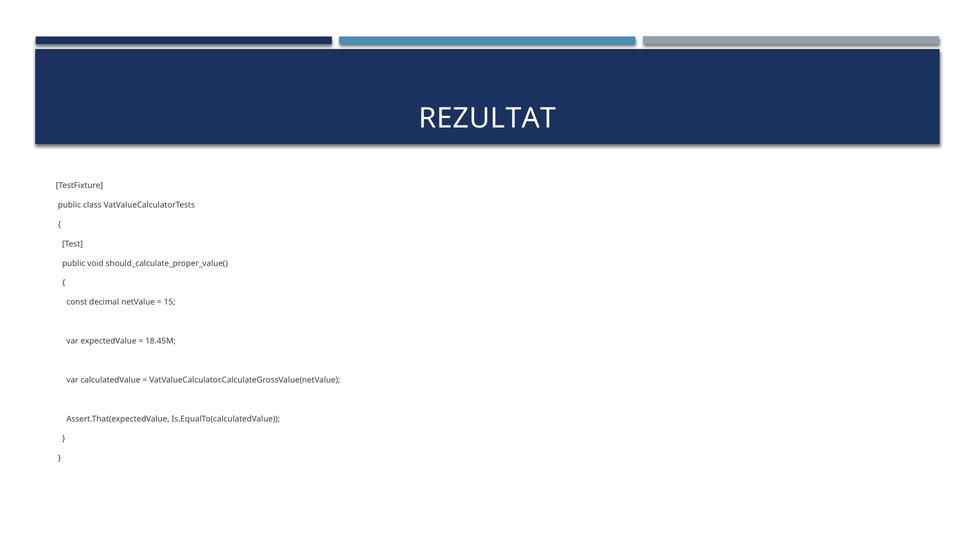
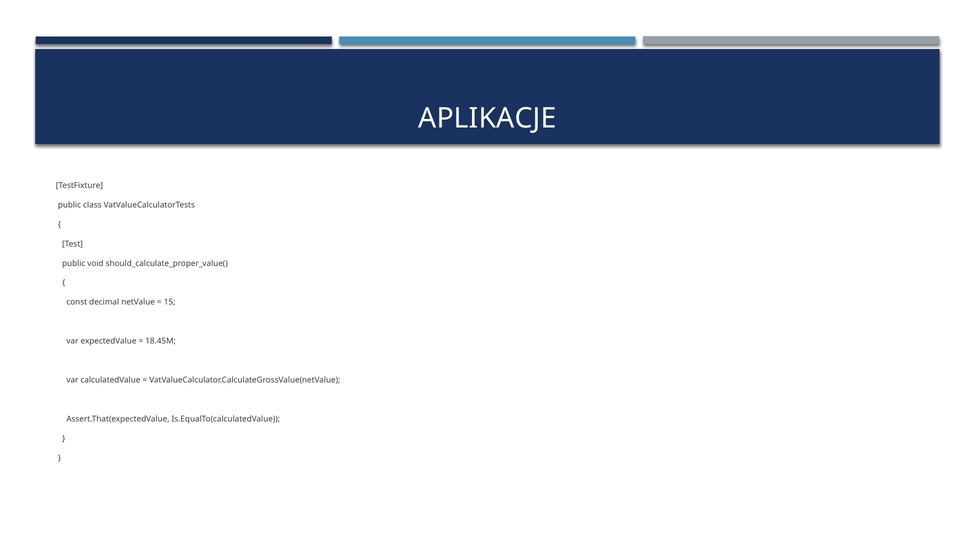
REZULTAT: REZULTAT -> APLIKACJE
